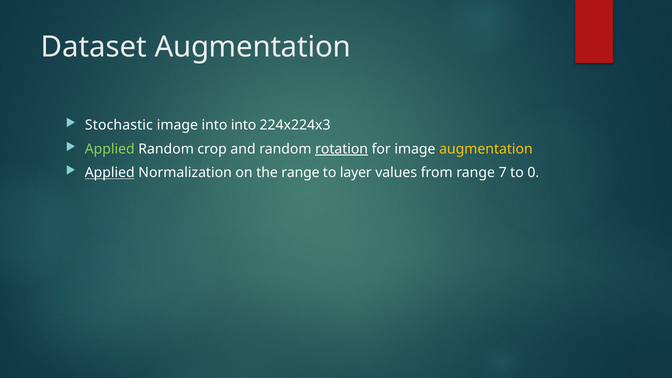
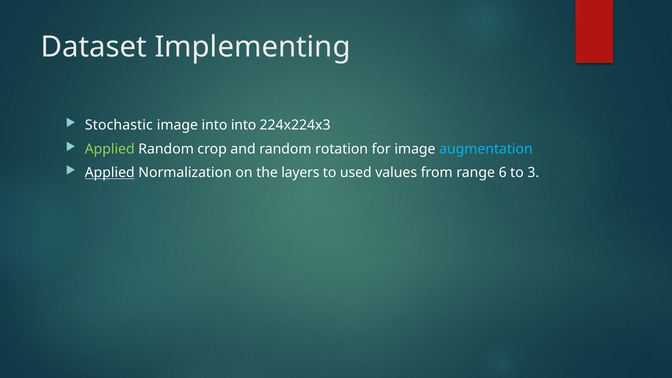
Dataset Augmentation: Augmentation -> Implementing
rotation underline: present -> none
augmentation at (486, 149) colour: yellow -> light blue
the range: range -> layers
layer: layer -> used
7: 7 -> 6
0: 0 -> 3
